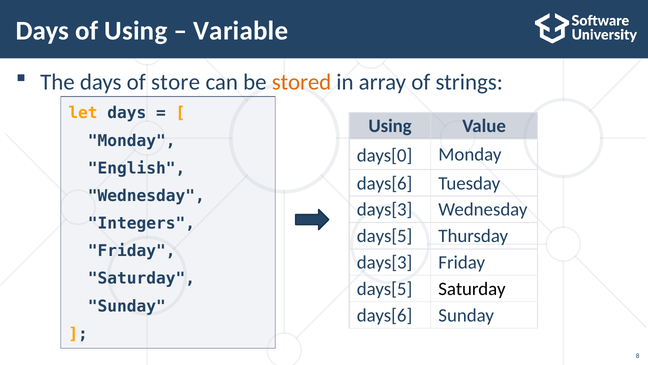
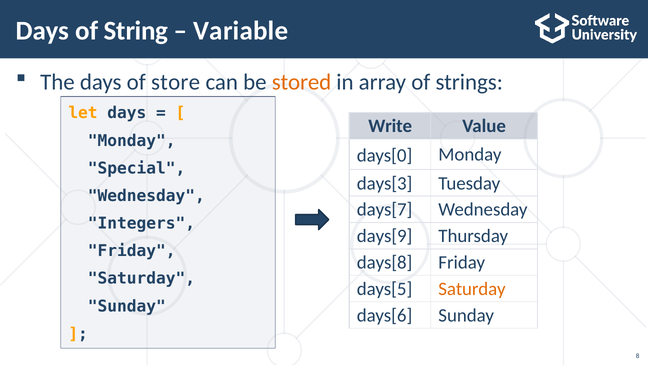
of Using: Using -> String
Using at (390, 126): Using -> Write
English: English -> Special
days[6 at (385, 183): days[6 -> days[3
days[3 at (385, 209): days[3 -> days[7
days[5 at (385, 236): days[5 -> days[9
days[3 at (385, 262): days[3 -> days[8
Saturday at (472, 289) colour: black -> orange
